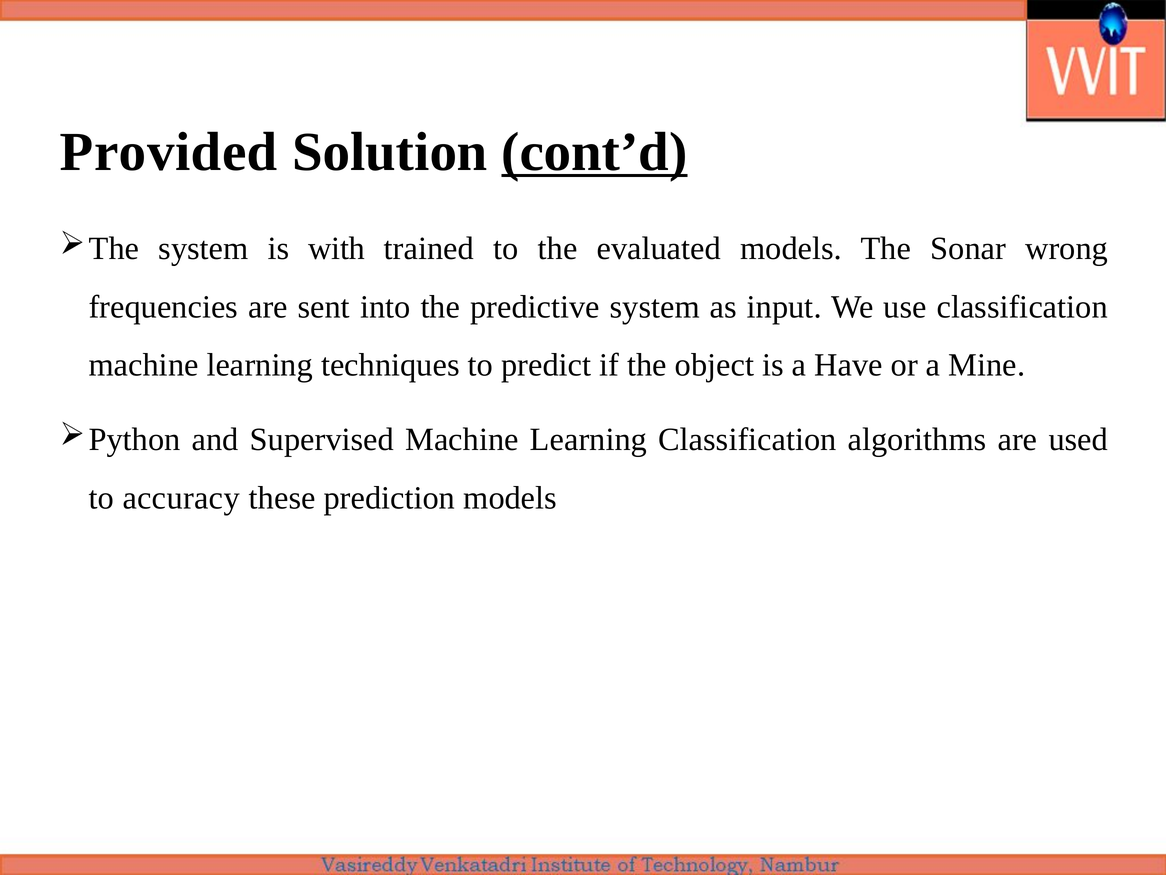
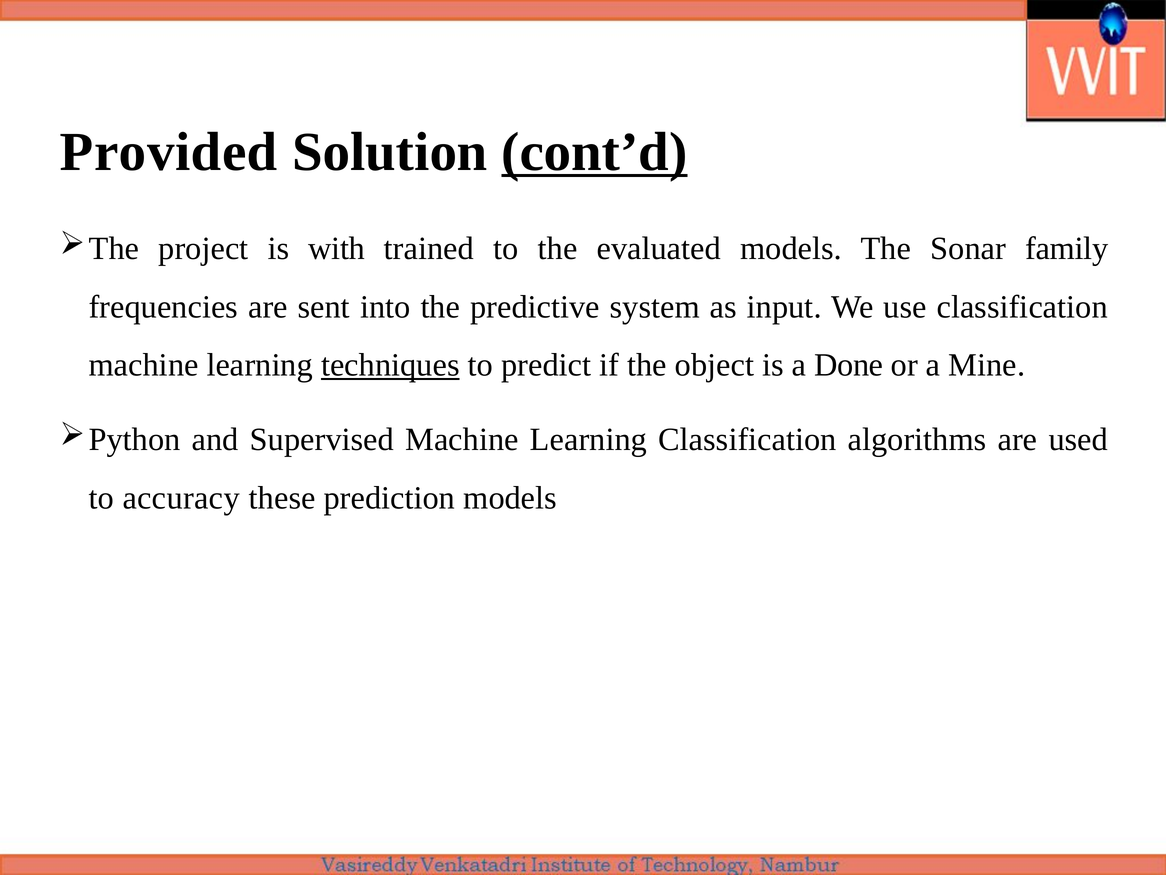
system at (203, 248): system -> project
wrong: wrong -> family
techniques underline: none -> present
Have: Have -> Done
